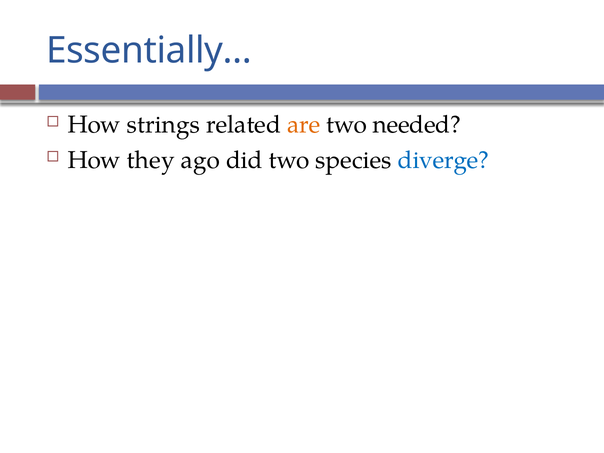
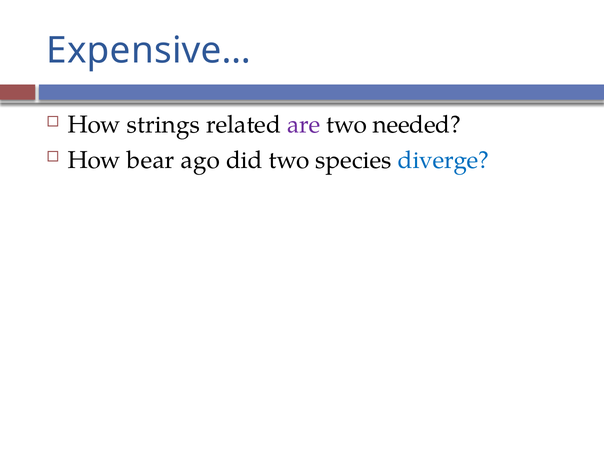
Essentially…: Essentially… -> Expensive…
are colour: orange -> purple
they: they -> bear
